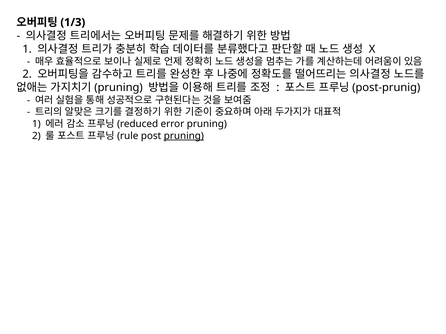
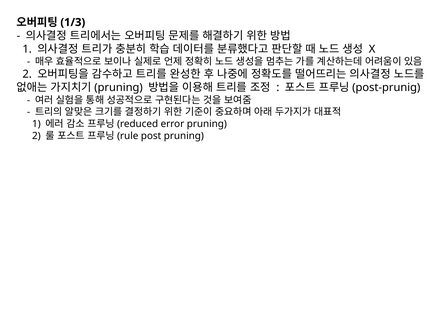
pruning at (184, 136) underline: present -> none
